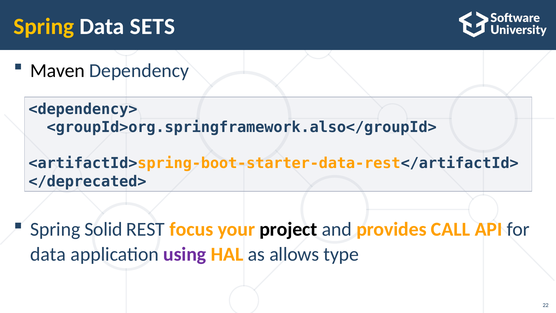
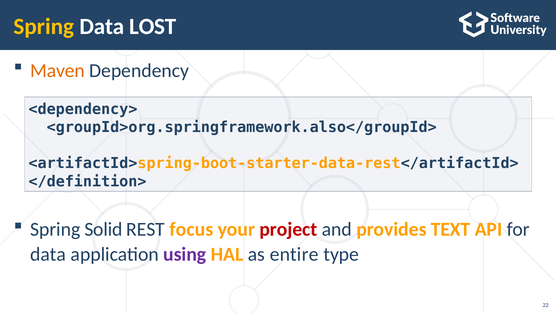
SETS: SETS -> LOST
Maven colour: black -> orange
</deprecated>: </deprecated> -> </definition>
project colour: black -> red
CALL: CALL -> TEXT
allows: allows -> entire
